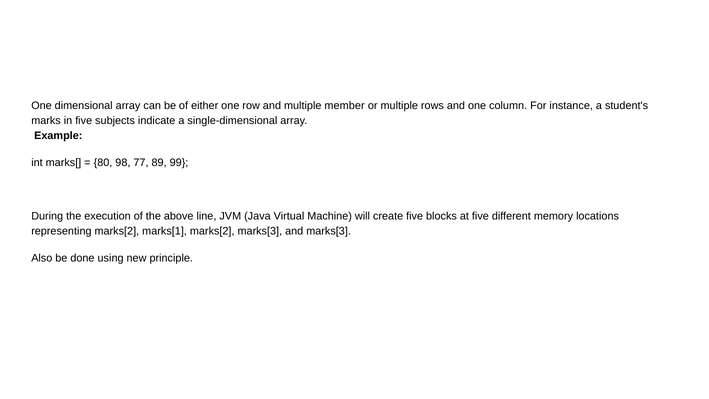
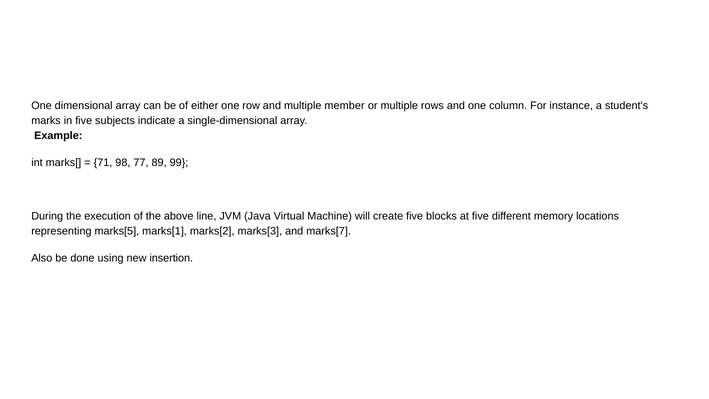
80: 80 -> 71
representing marks[2: marks[2 -> marks[5
and marks[3: marks[3 -> marks[7
principle: principle -> insertion
